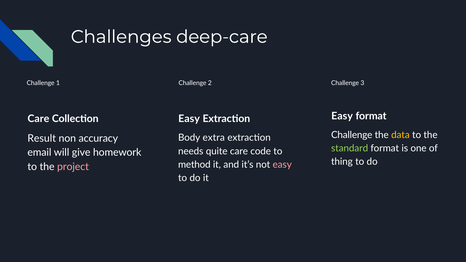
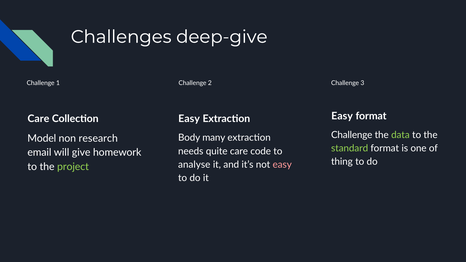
deep-care: deep-care -> deep-give
data colour: yellow -> light green
extra: extra -> many
Result: Result -> Model
accuracy: accuracy -> research
method: method -> analyse
project colour: pink -> light green
